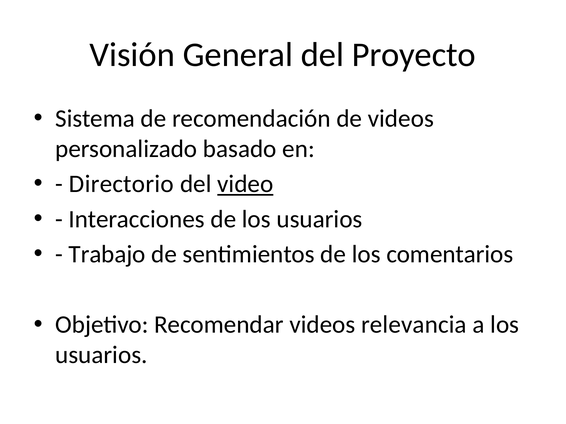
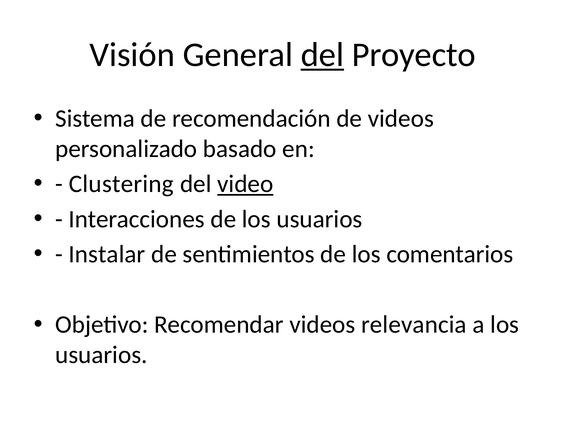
del at (322, 55) underline: none -> present
Directorio: Directorio -> Clustering
Trabajo: Trabajo -> Instalar
